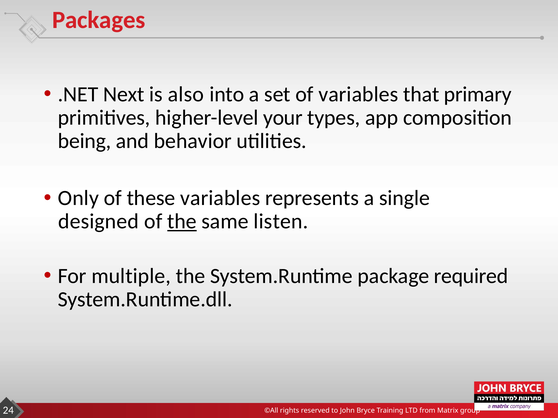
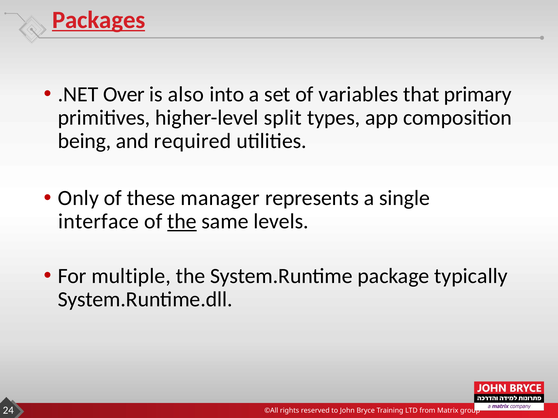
Packages underline: none -> present
Next: Next -> Over
your: your -> split
behavior: behavior -> required
these variables: variables -> manager
designed: designed -> interface
listen: listen -> levels
required: required -> typically
